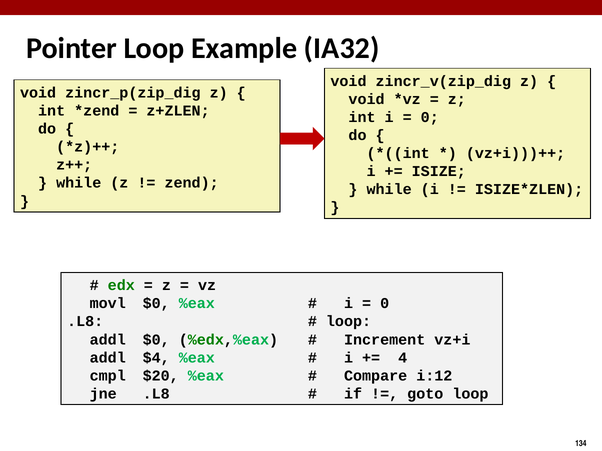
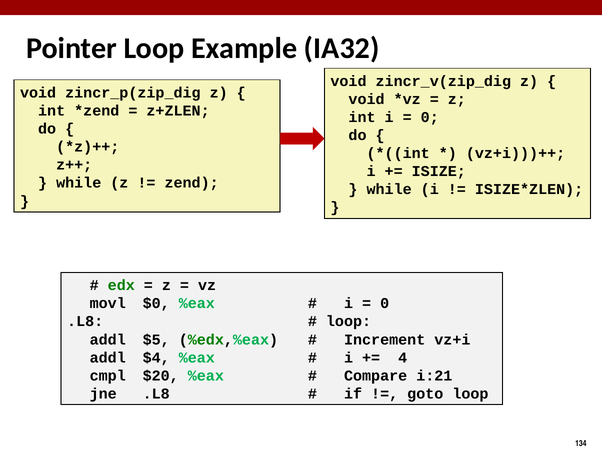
addl $0: $0 -> $5
i:12: i:12 -> i:21
